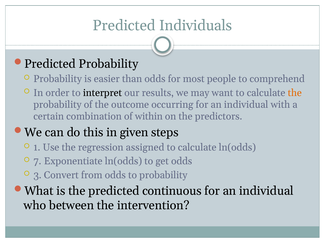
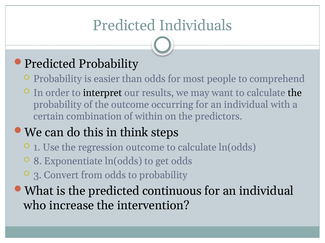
the at (295, 93) colour: orange -> black
given: given -> think
regression assigned: assigned -> outcome
7: 7 -> 8
between: between -> increase
